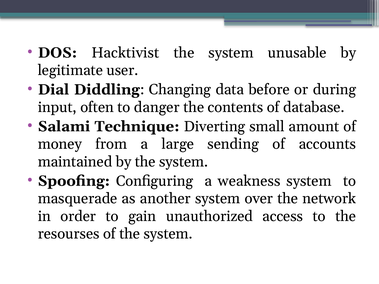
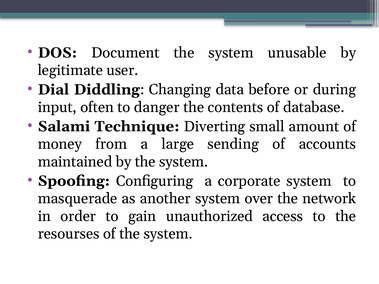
Hacktivist: Hacktivist -> Document
weakness: weakness -> corporate
